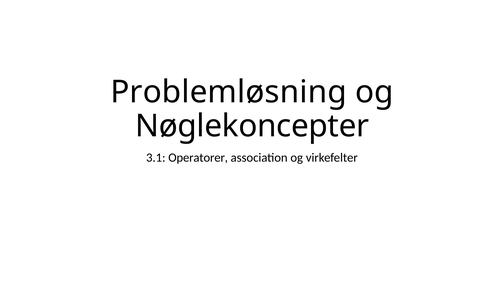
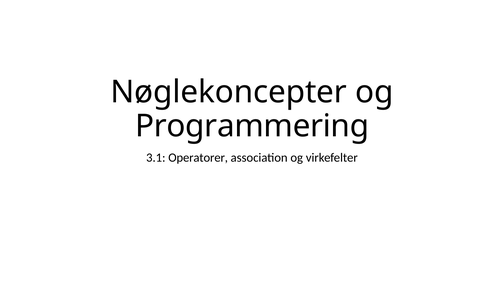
Problemløsning: Problemløsning -> Nøglekoncepter
Nøglekoncepter: Nøglekoncepter -> Programmering
